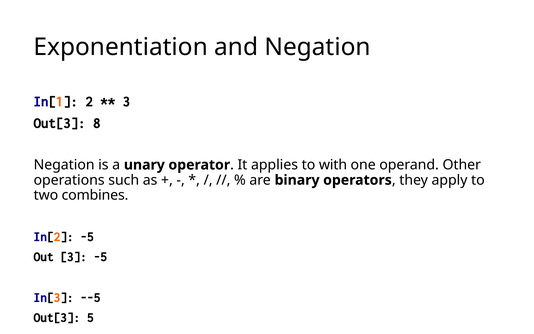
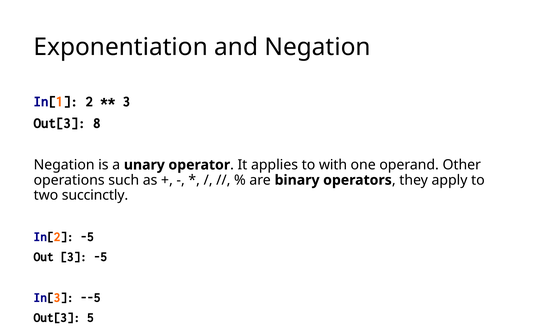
combines: combines -> succinctly
